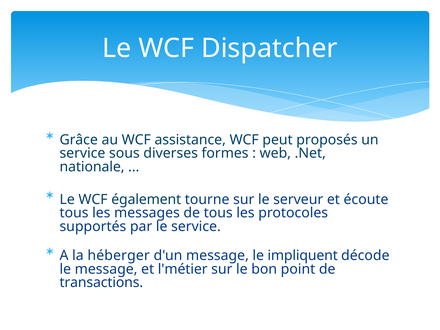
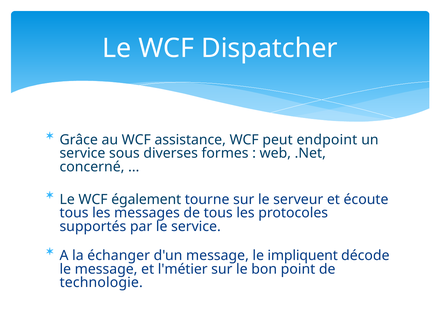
proposés: proposés -> endpoint
nationale: nationale -> concerné
héberger: héberger -> échanger
transactions: transactions -> technologie
